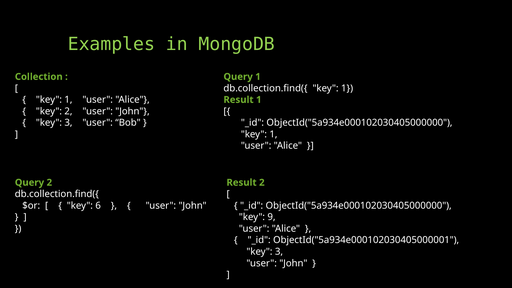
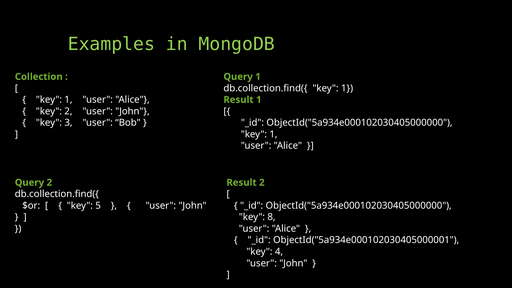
6: 6 -> 5
9: 9 -> 8
3 at (279, 252): 3 -> 4
